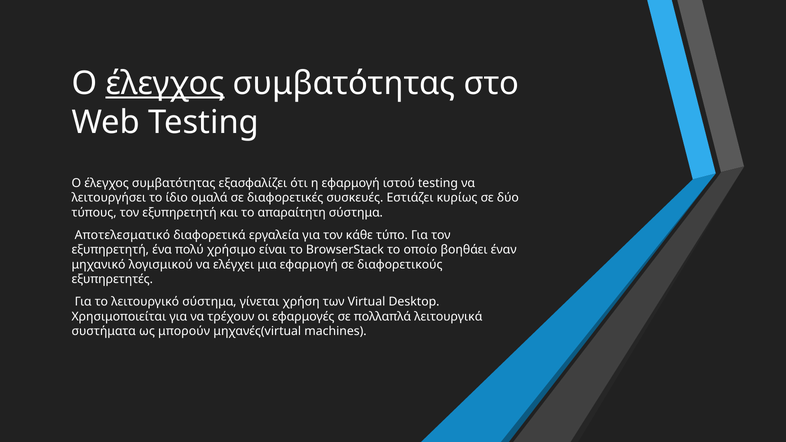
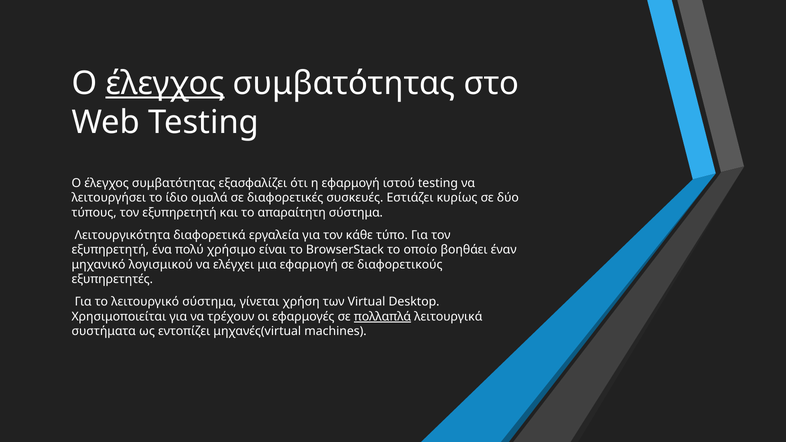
Αποτελεσματικό: Αποτελεσματικό -> Λειτουργικότητα
πολλαπλά underline: none -> present
μπορούν: μπορούν -> εντοπίζει
